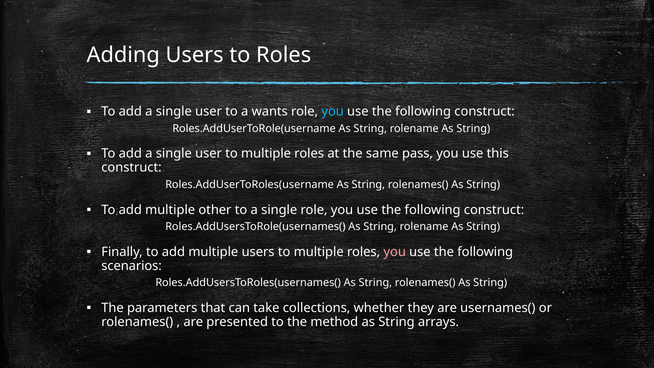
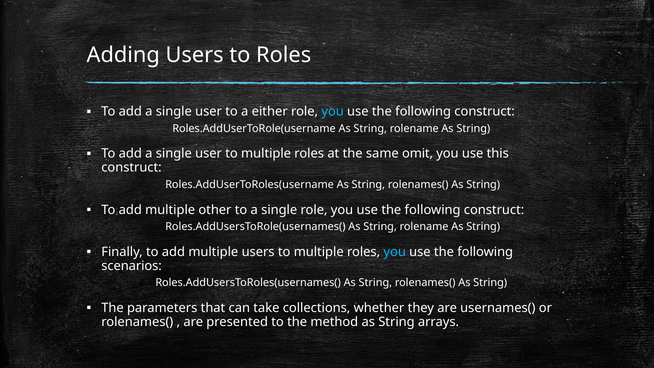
wants: wants -> either
pass: pass -> omit
you at (395, 252) colour: pink -> light blue
